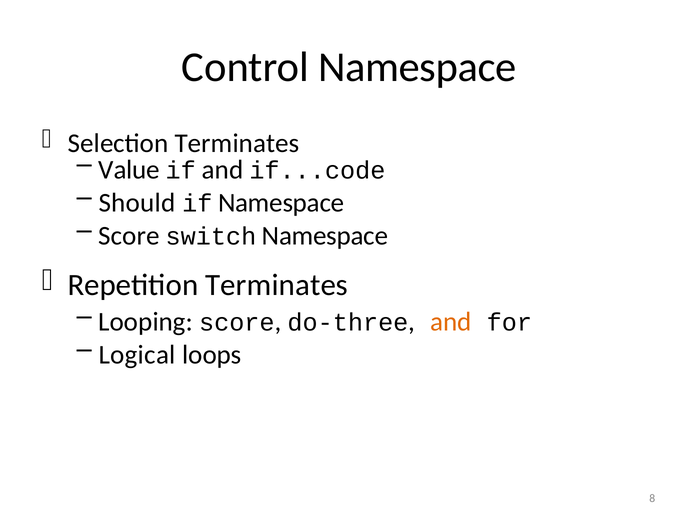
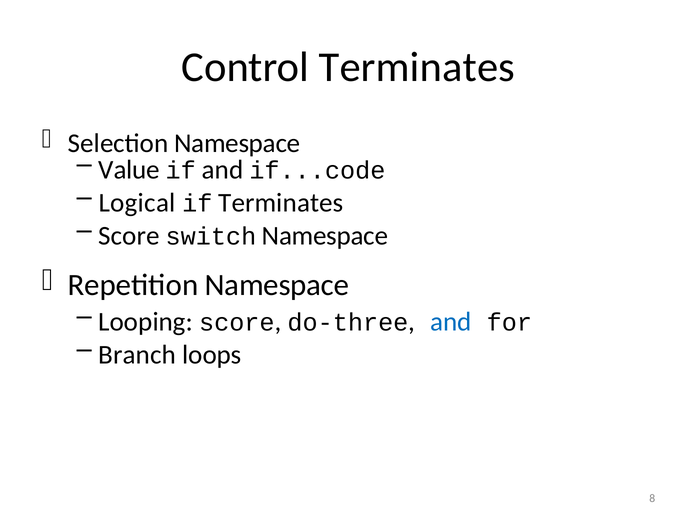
Control Namespace: Namespace -> Terminates
Selection Terminates: Terminates -> Namespace
Should: Should -> Logical
if Namespace: Namespace -> Terminates
Repetition Terminates: Terminates -> Namespace
and at (451, 322) colour: orange -> blue
Logical: Logical -> Branch
